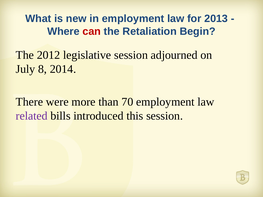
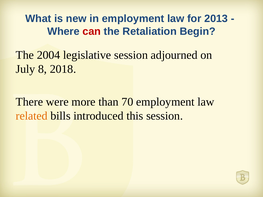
2012: 2012 -> 2004
2014: 2014 -> 2018
related colour: purple -> orange
